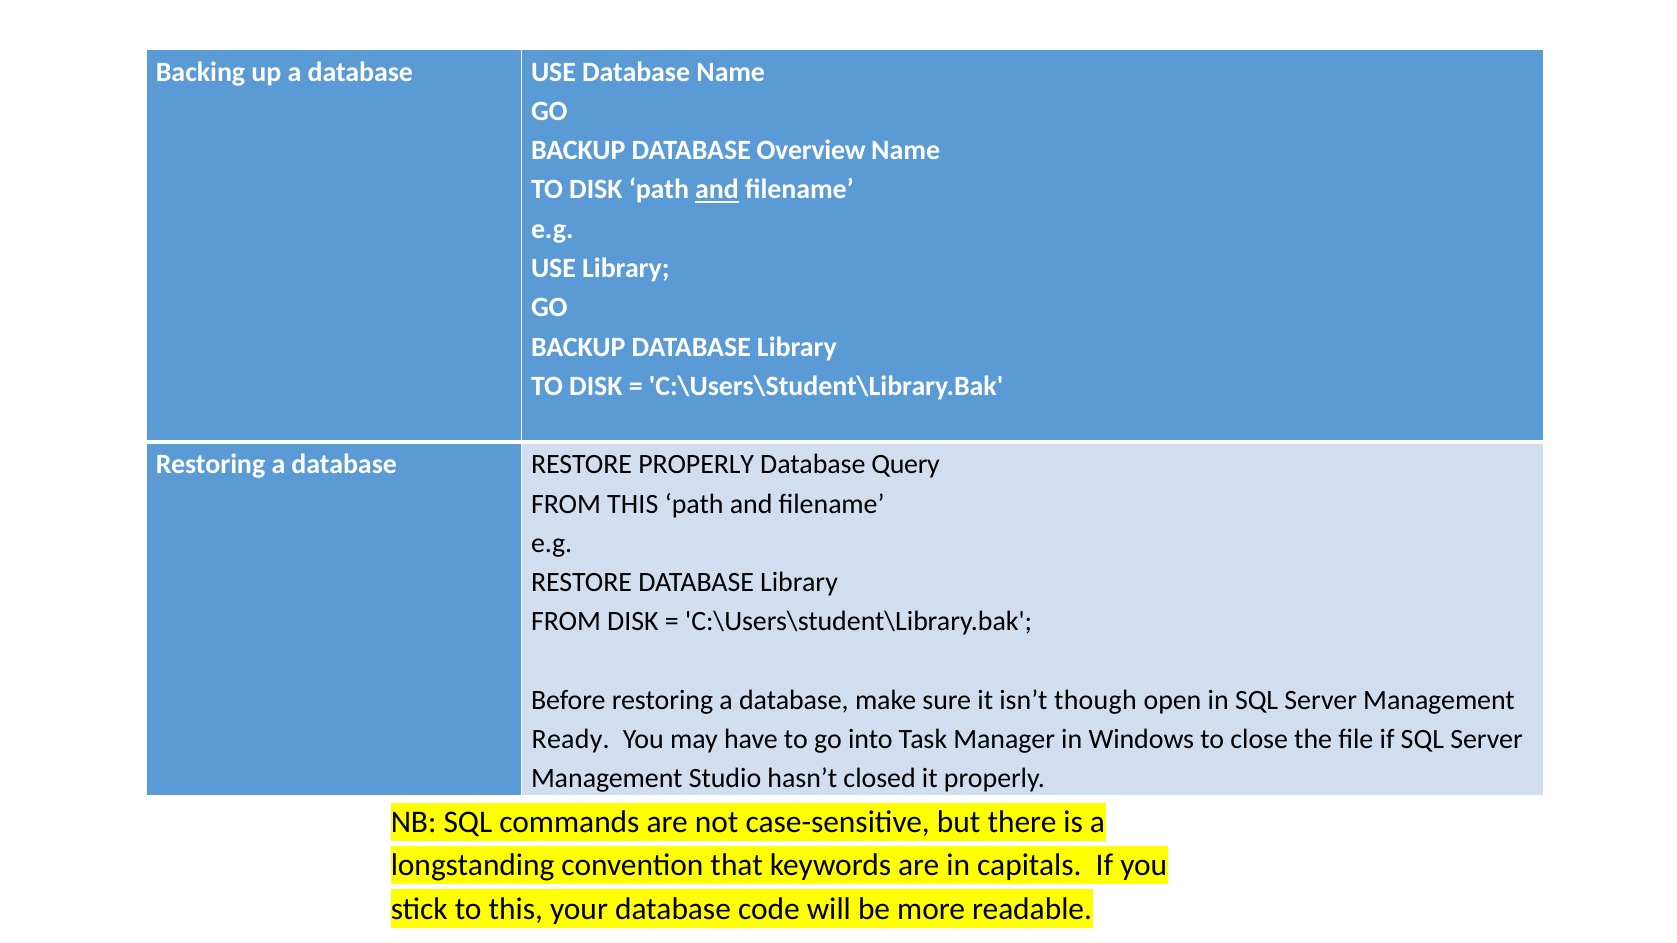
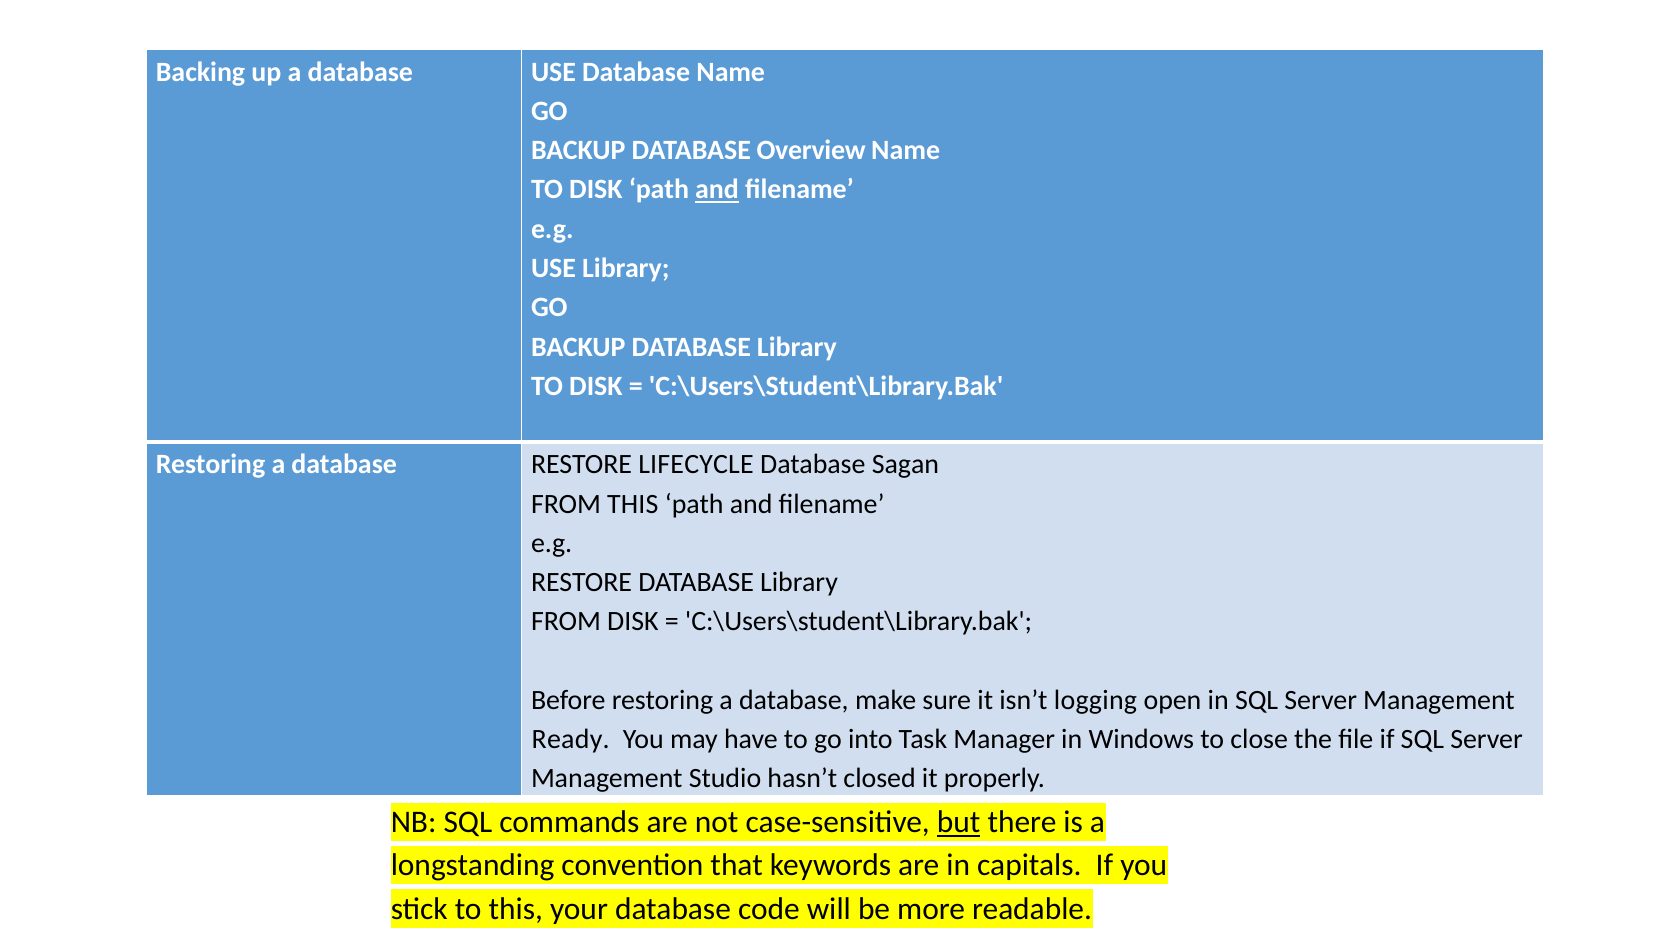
RESTORE PROPERLY: PROPERLY -> LIFECYCLE
Query: Query -> Sagan
though: though -> logging
but underline: none -> present
